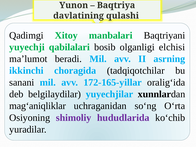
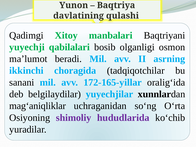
elchisi: elchisi -> osmon
